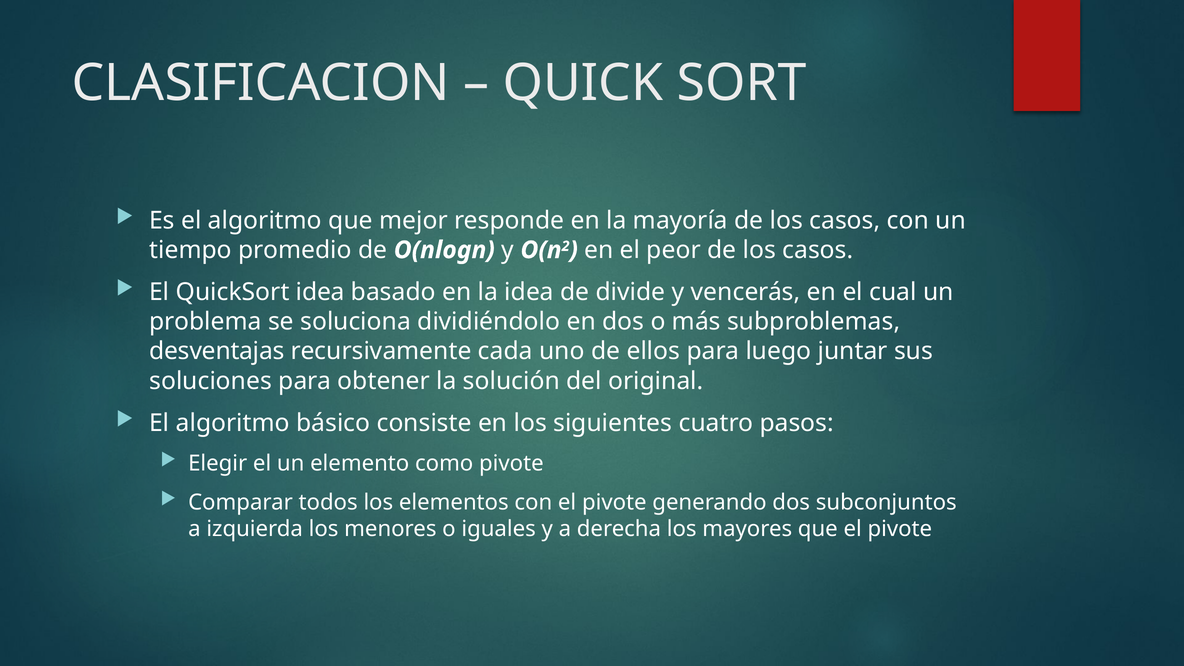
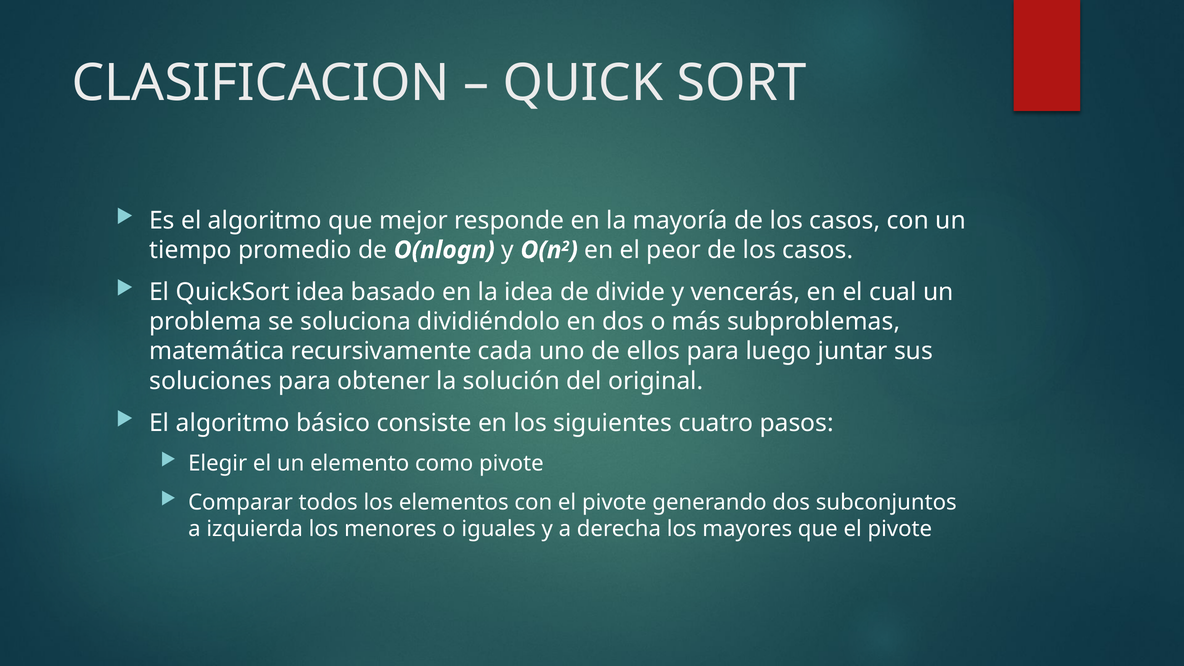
desventajas: desventajas -> matemática
